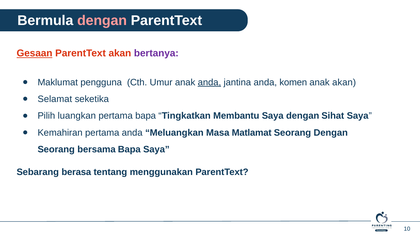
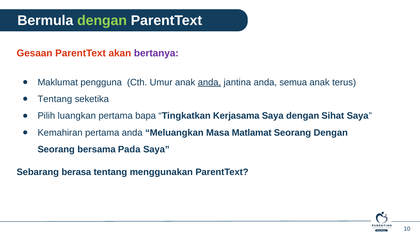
dengan at (102, 21) colour: pink -> light green
Gesaan underline: present -> none
komen: komen -> semua
anak akan: akan -> terus
Selamat at (55, 99): Selamat -> Tentang
Membantu: Membantu -> Kerjasama
bersama Bapa: Bapa -> Pada
